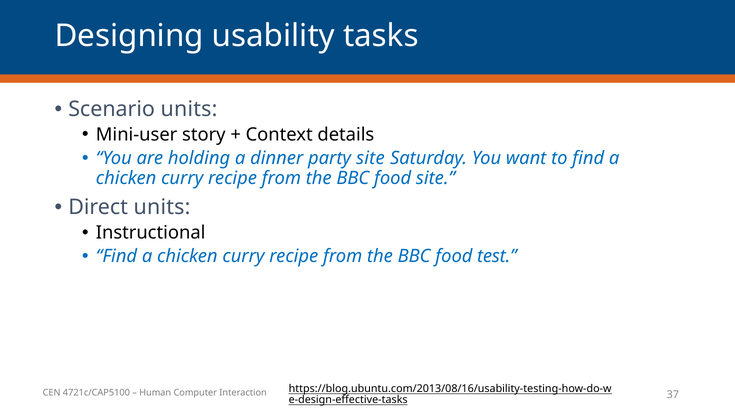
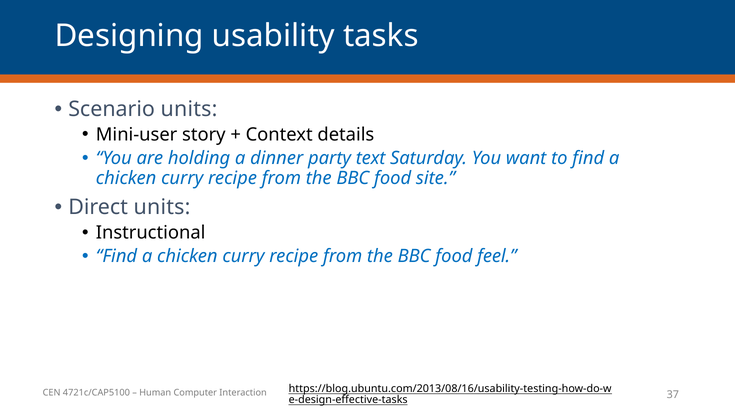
party site: site -> text
test: test -> feel
